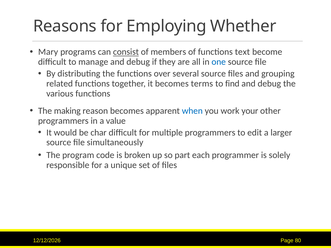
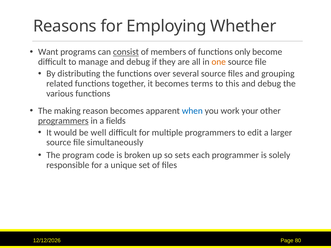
Mary: Mary -> Want
text: text -> only
one colour: blue -> orange
find: find -> this
programmers at (63, 121) underline: none -> present
value: value -> fields
char: char -> well
part: part -> sets
